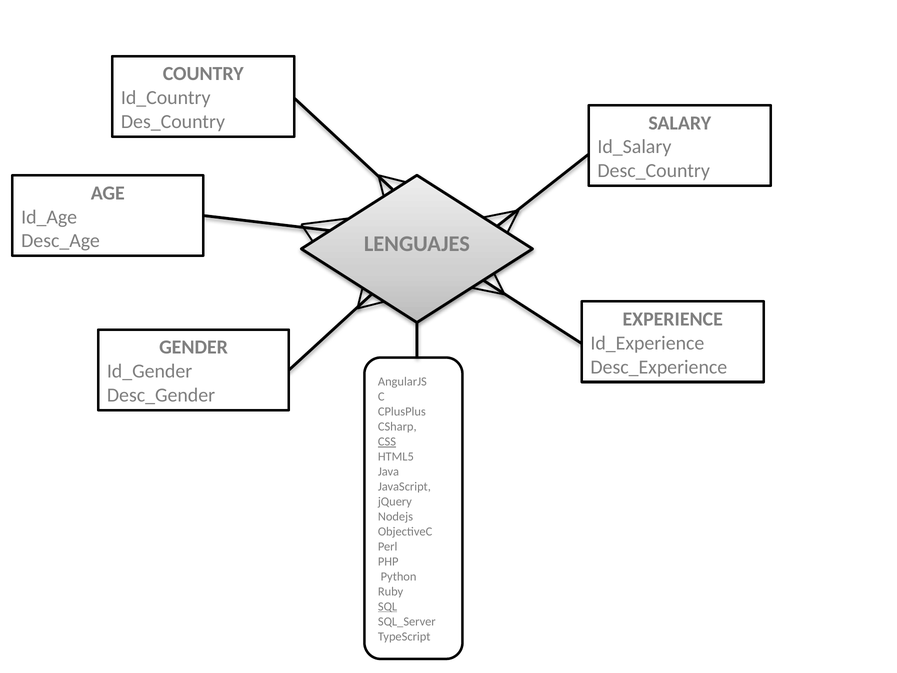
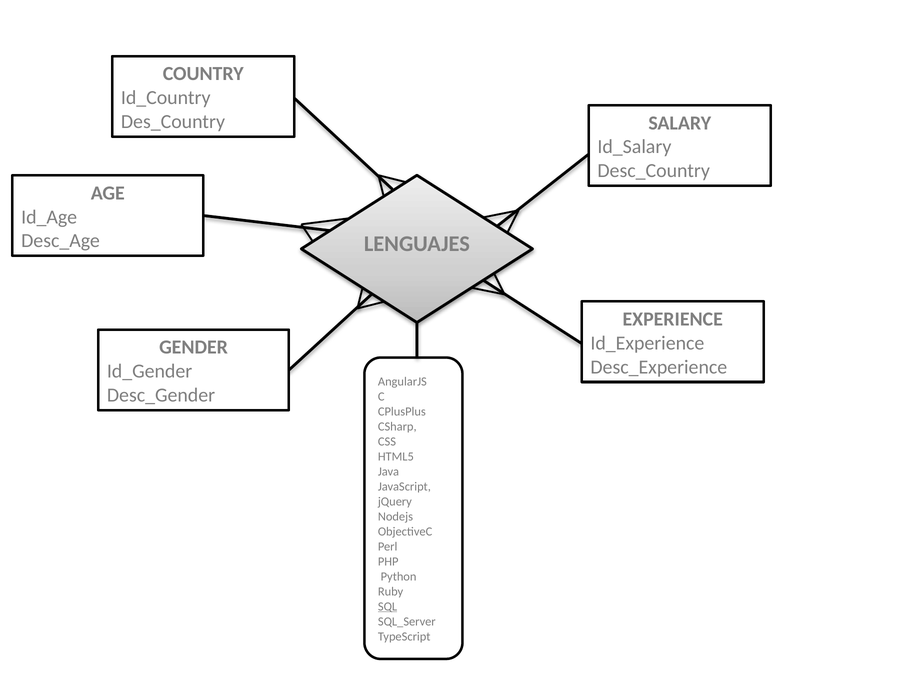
CSS underline: present -> none
